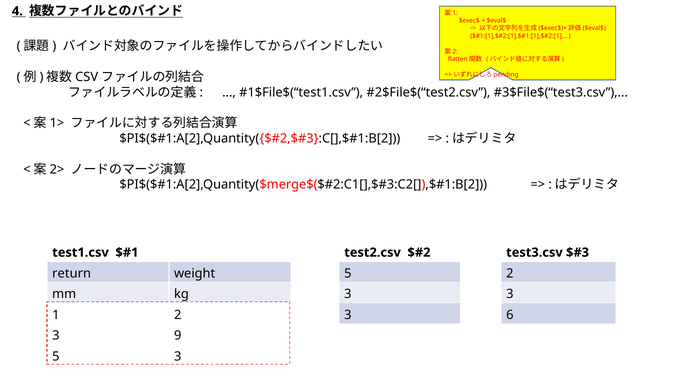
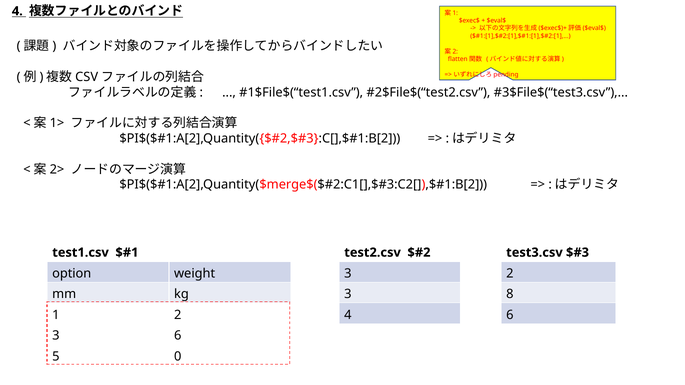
return: return -> option
weight 5: 5 -> 3
3 3: 3 -> 8
2 3: 3 -> 4
3 9: 9 -> 6
5 3: 3 -> 0
